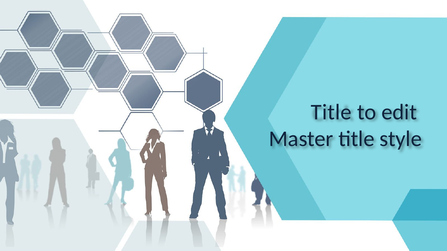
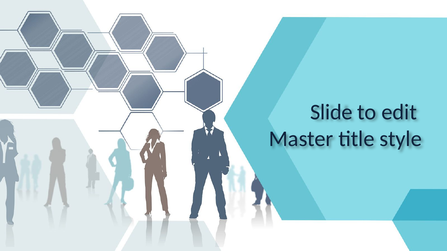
Title at (331, 112): Title -> Slide
